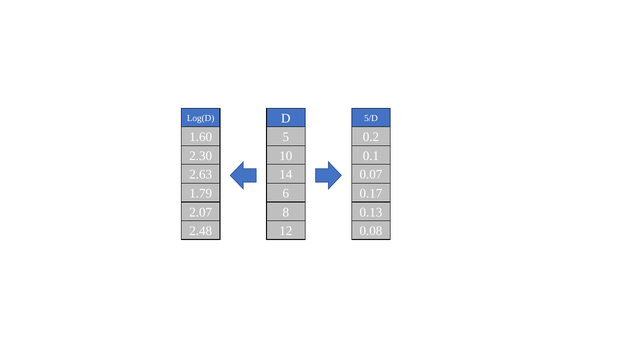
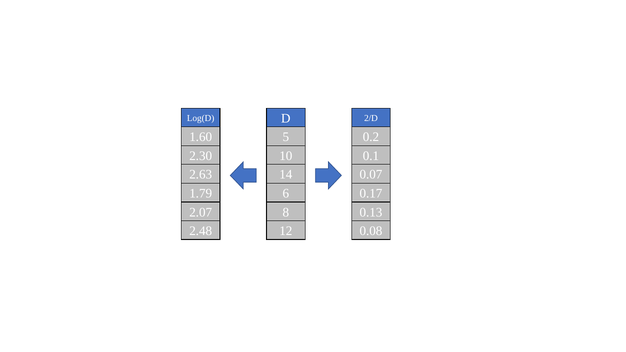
5/D: 5/D -> 2/D
